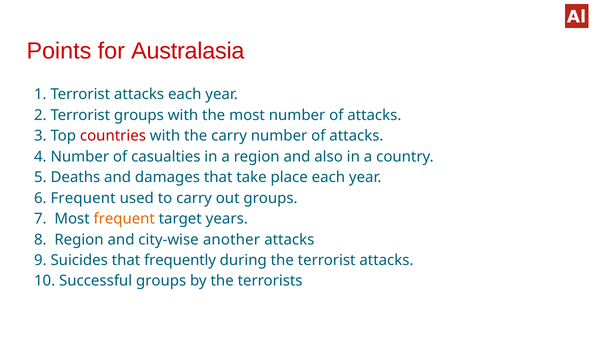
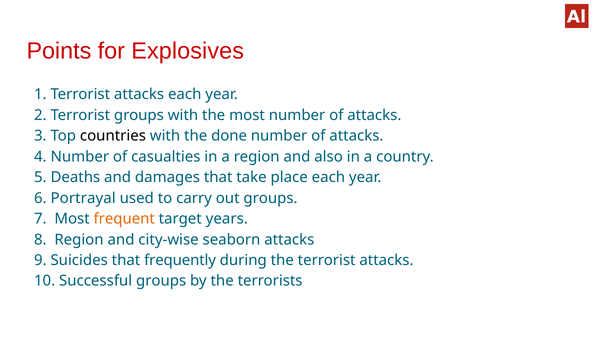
Australasia: Australasia -> Explosives
countries colour: red -> black
the carry: carry -> done
6 Frequent: Frequent -> Portrayal
another: another -> seaborn
